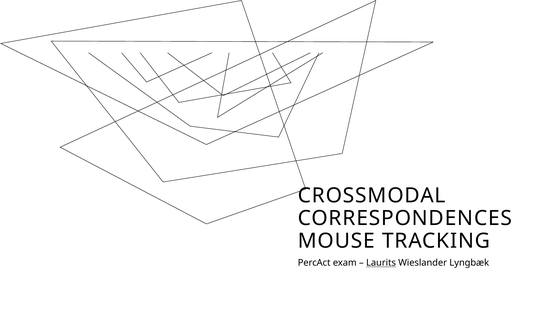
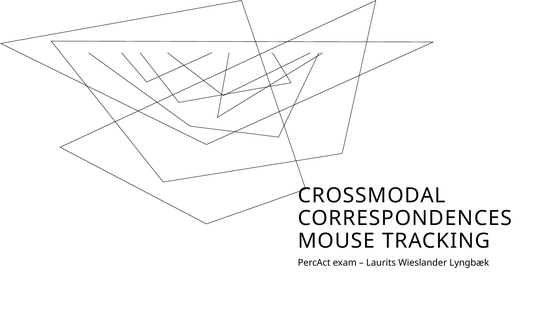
Laurits underline: present -> none
